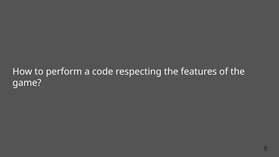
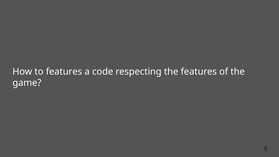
to perform: perform -> features
